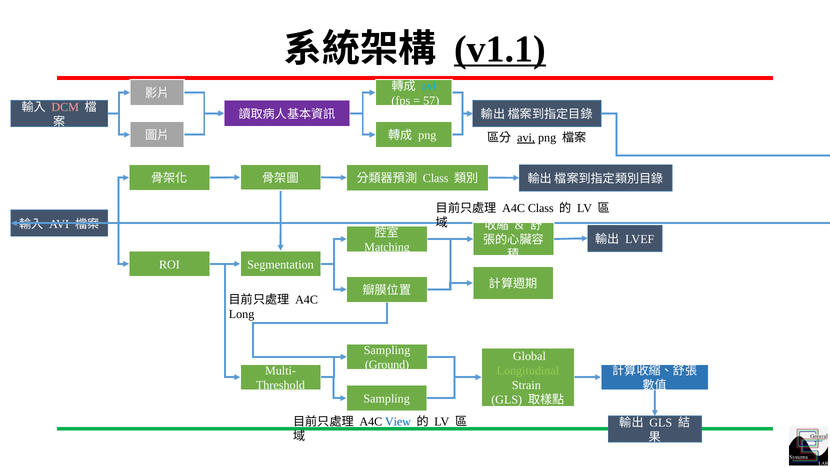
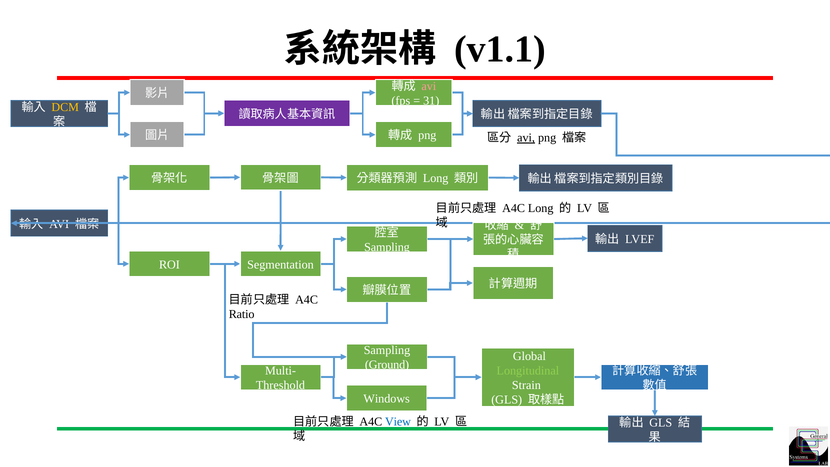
v1.1 underline: present -> none
avi at (429, 86) colour: light blue -> pink
57: 57 -> 31
DCM colour: pink -> yellow
Class at (436, 178): Class -> Long
A4C Class: Class -> Long
Matching at (387, 247): Matching -> Sampling
Long: Long -> Ratio
Sampling at (387, 399): Sampling -> Windows
